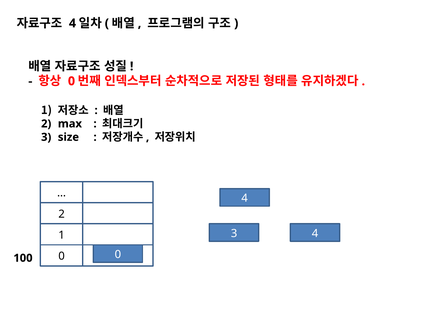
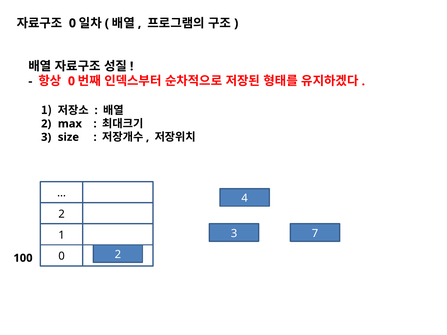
4 at (72, 23): 4 -> 0
3 4: 4 -> 7
100 0: 0 -> 2
